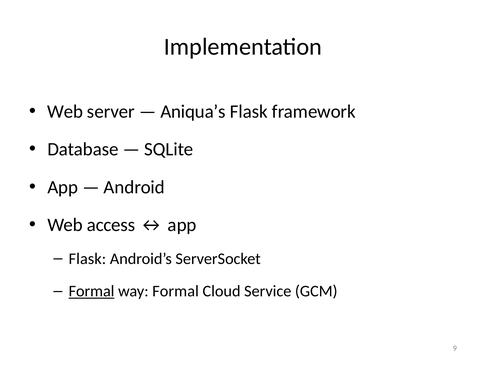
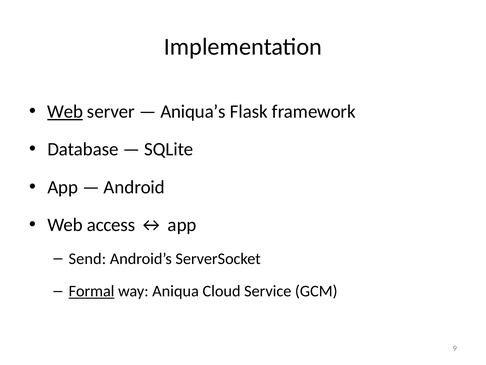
Web at (65, 111) underline: none -> present
Flask at (87, 258): Flask -> Send
way Formal: Formal -> Aniqua
